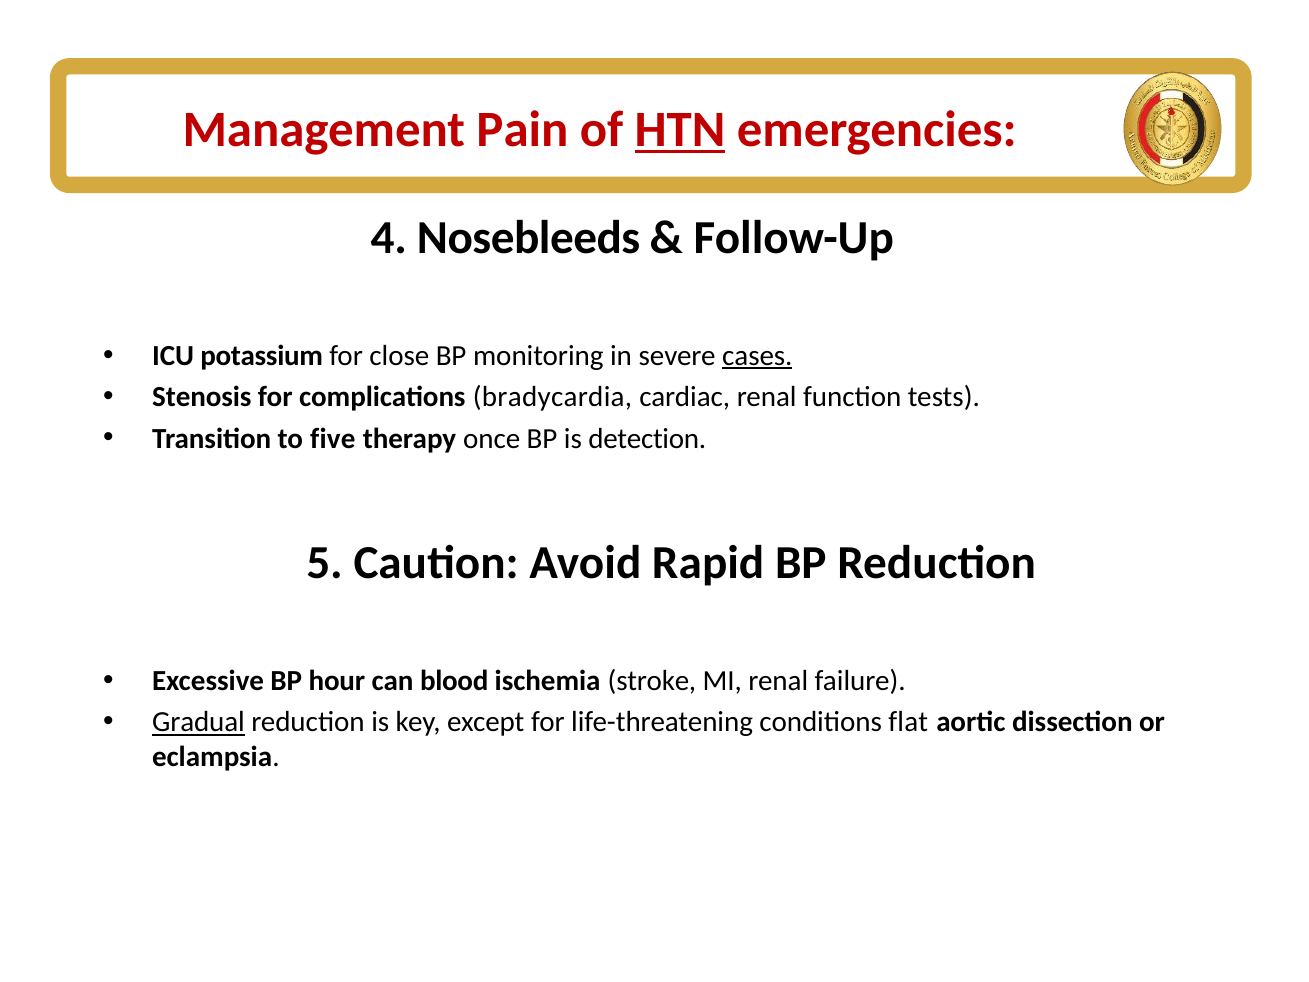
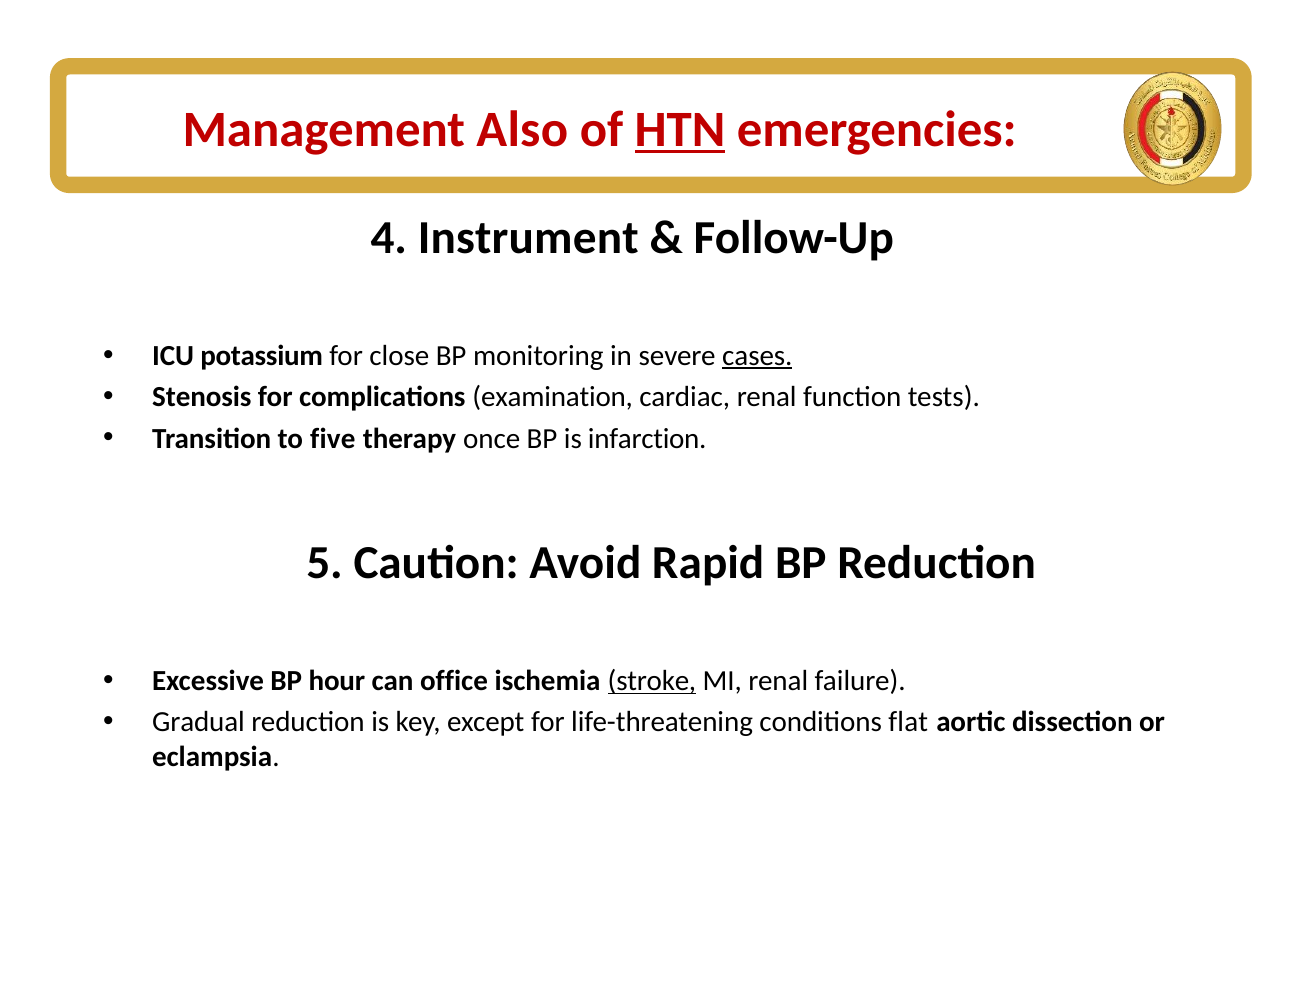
Pain: Pain -> Also
Nosebleeds: Nosebleeds -> Instrument
bradycardia: bradycardia -> examination
detection: detection -> infarction
blood: blood -> office
stroke underline: none -> present
Gradual underline: present -> none
